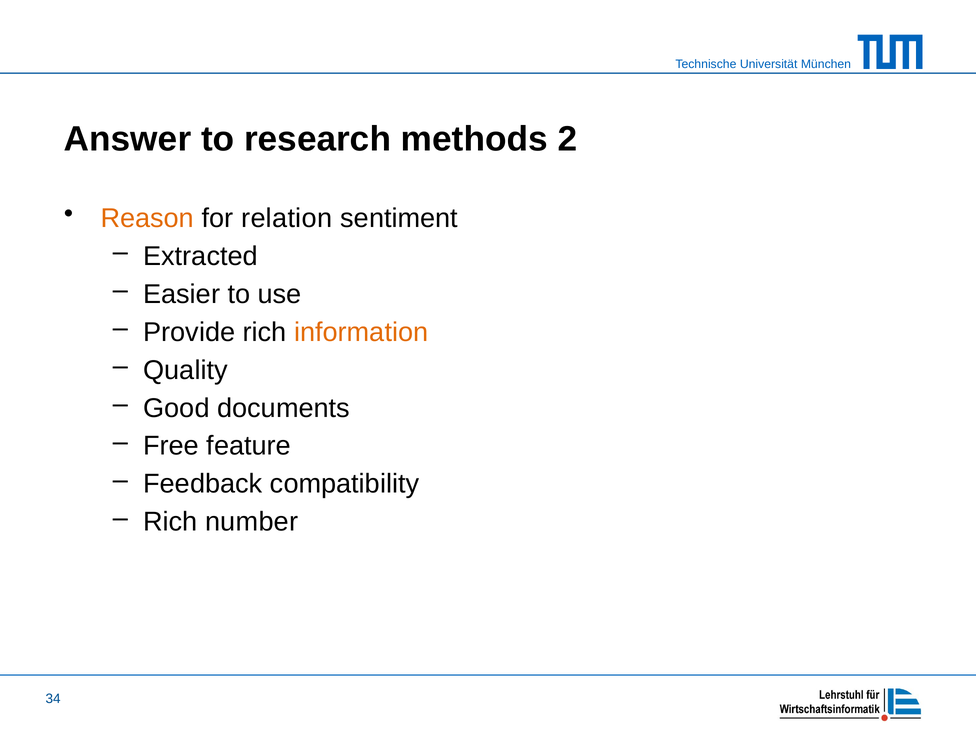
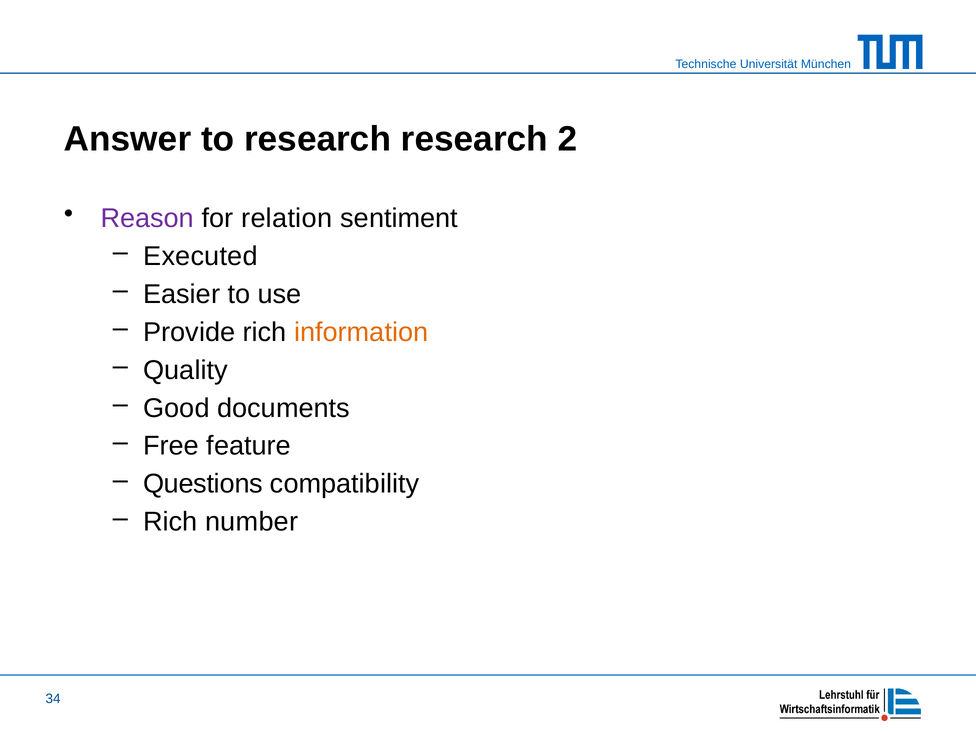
research methods: methods -> research
Reason colour: orange -> purple
Extracted: Extracted -> Executed
Feedback: Feedback -> Questions
